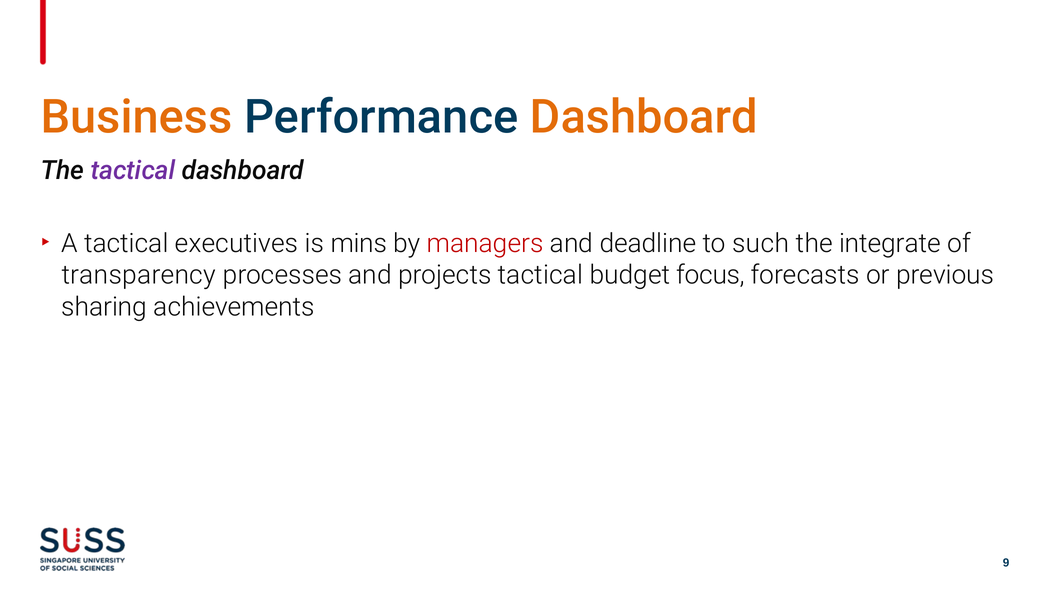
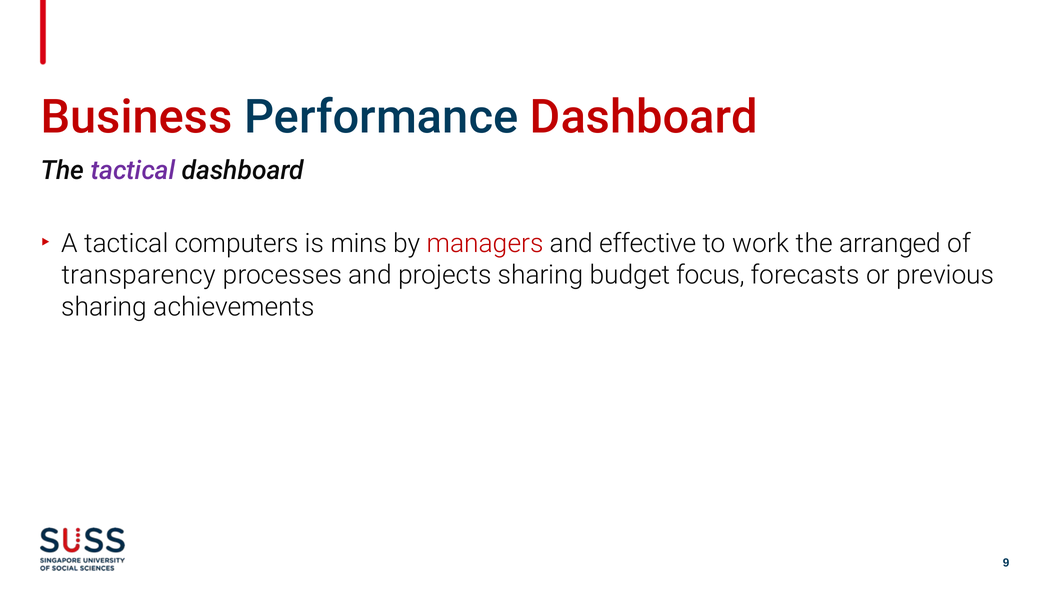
Business colour: orange -> red
Dashboard at (644, 117) colour: orange -> red
executives: executives -> computers
deadline: deadline -> effective
such: such -> work
integrate: integrate -> arranged
projects tactical: tactical -> sharing
